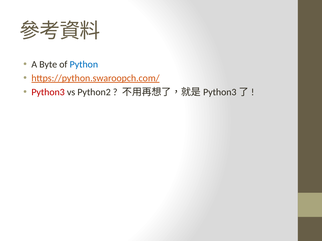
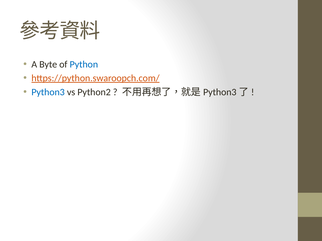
Python3 colour: red -> blue
